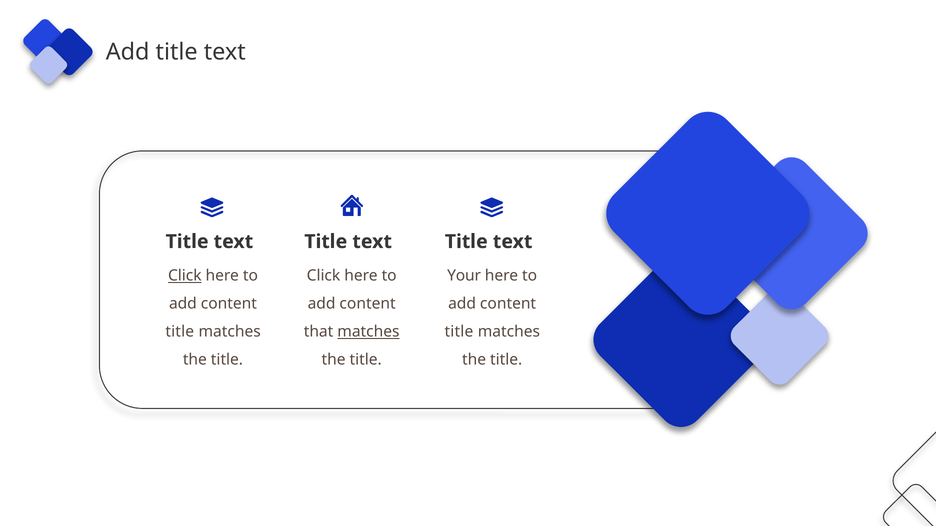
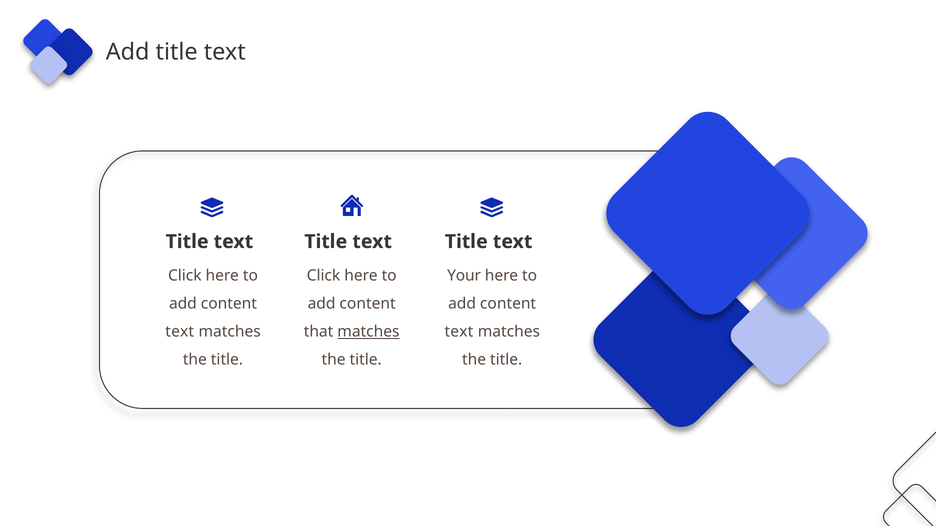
Click at (185, 276) underline: present -> none
title at (180, 332): title -> text
title at (459, 332): title -> text
